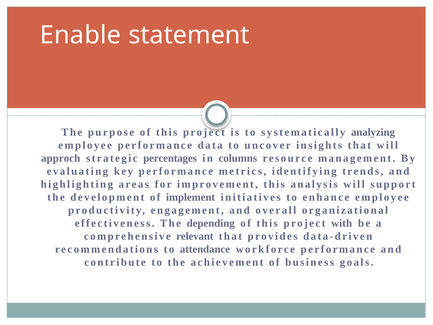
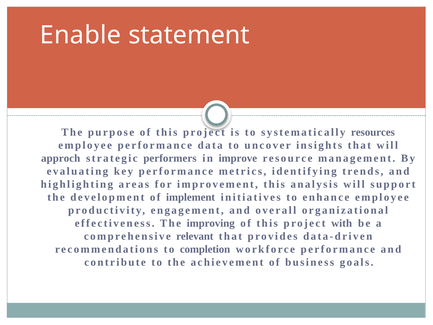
analyzing: analyzing -> resources
percentages: percentages -> performers
columns: columns -> improve
depending: depending -> improving
attendance: attendance -> completion
